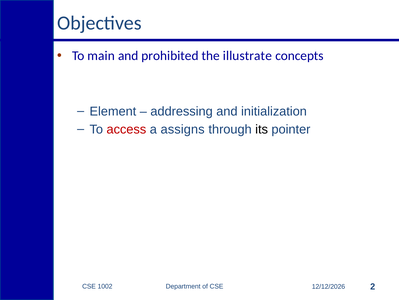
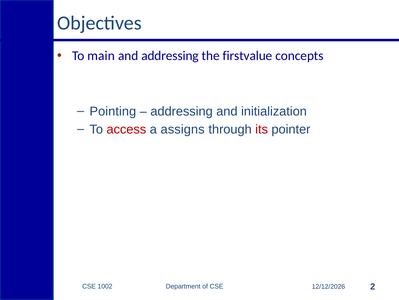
and prohibited: prohibited -> addressing
illustrate: illustrate -> firstvalue
Element: Element -> Pointing
its colour: black -> red
